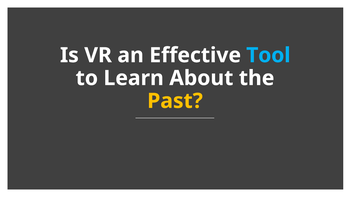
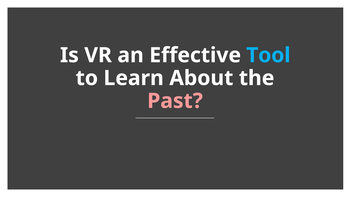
Past colour: yellow -> pink
